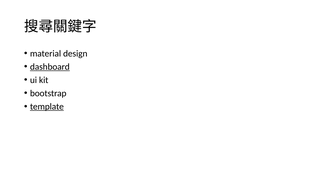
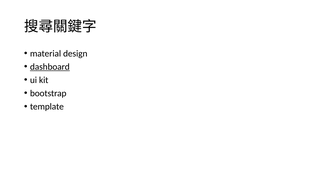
template underline: present -> none
